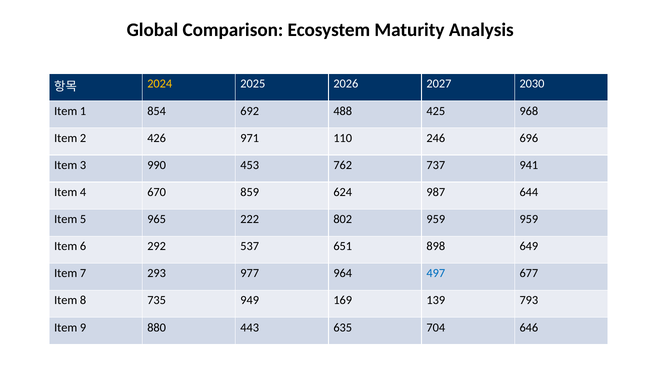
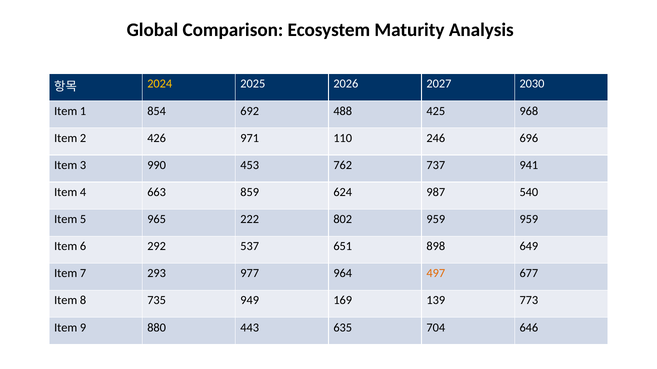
670: 670 -> 663
644: 644 -> 540
497 colour: blue -> orange
793: 793 -> 773
